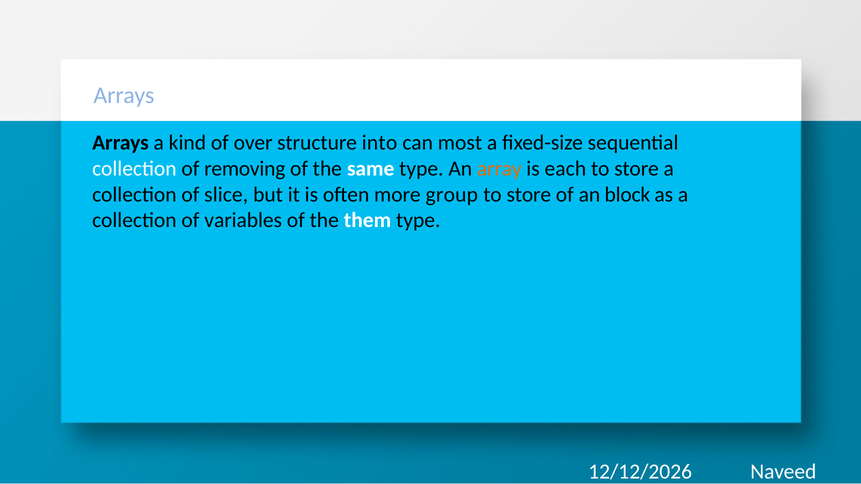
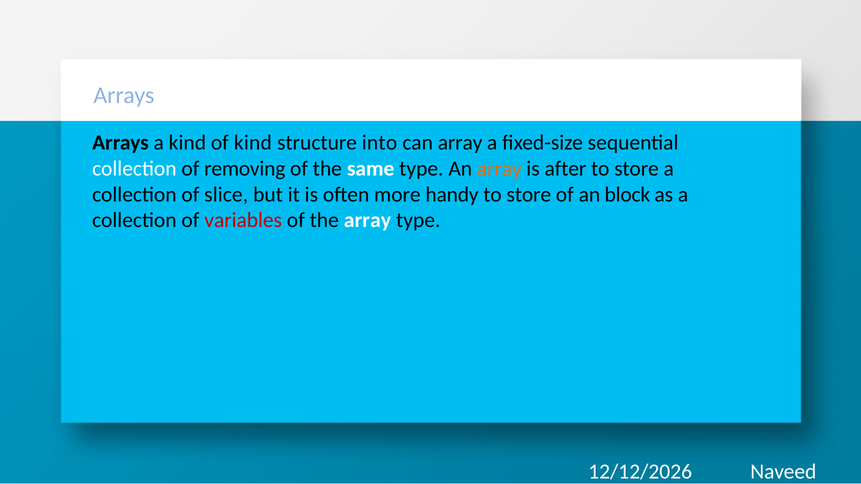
of over: over -> kind
can most: most -> array
each: each -> after
group: group -> handy
variables colour: black -> red
the them: them -> array
